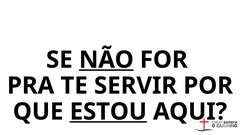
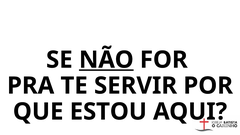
ESTOU underline: present -> none
